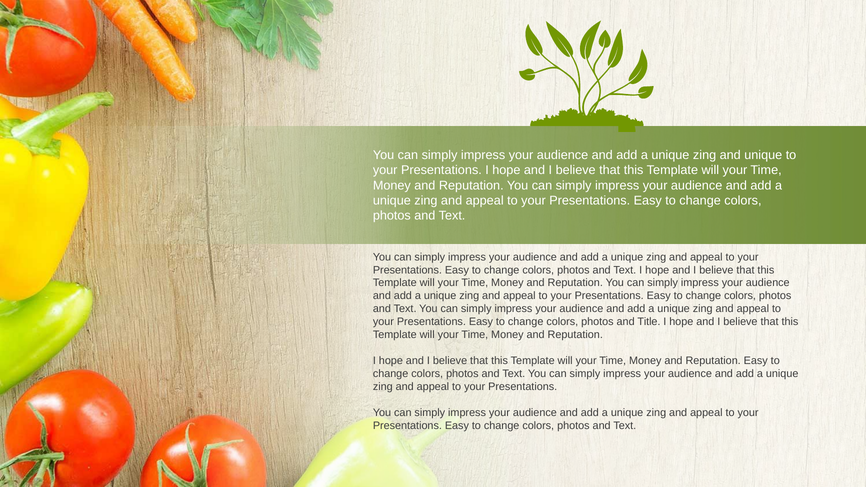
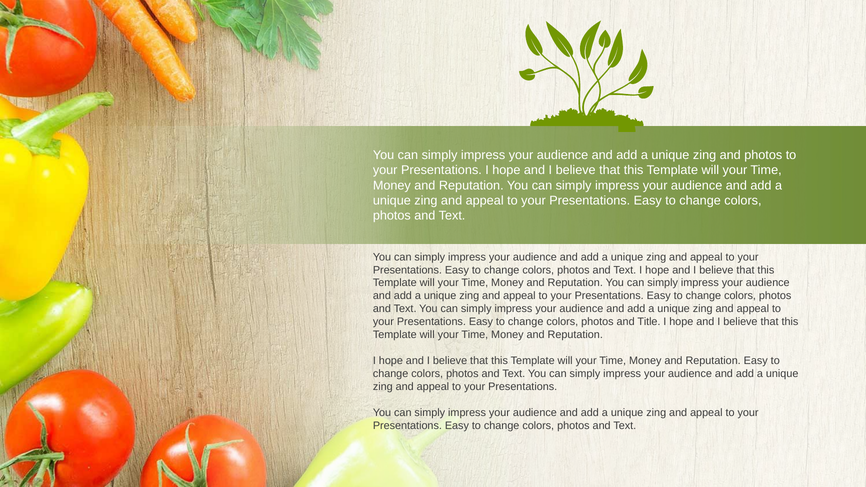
and unique: unique -> photos
